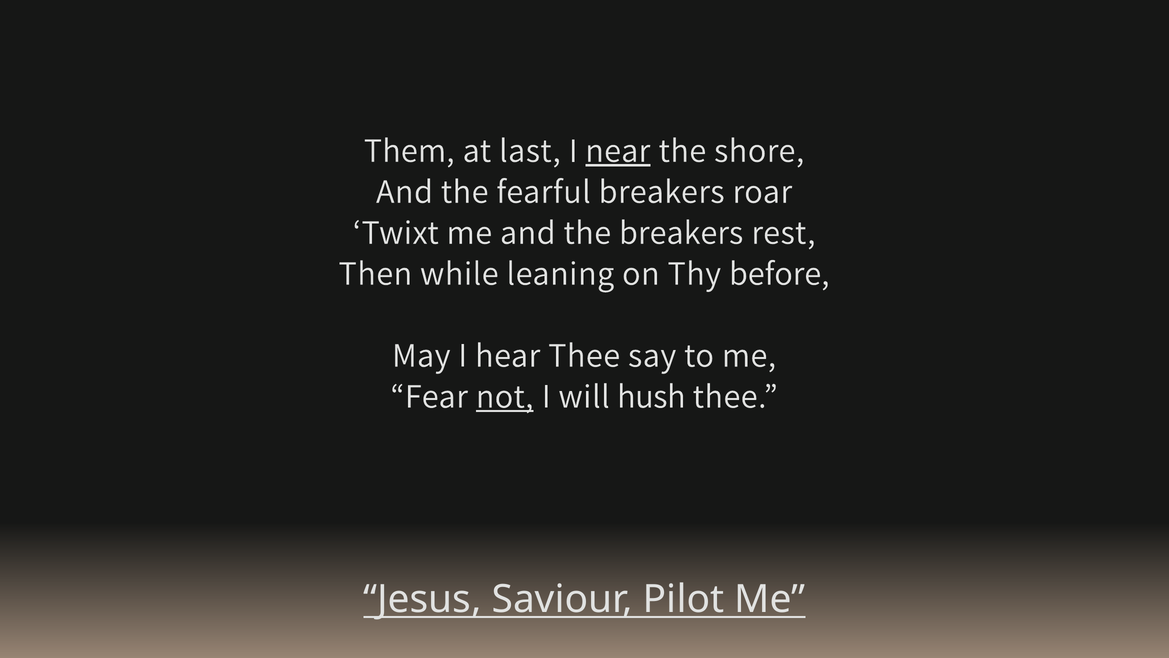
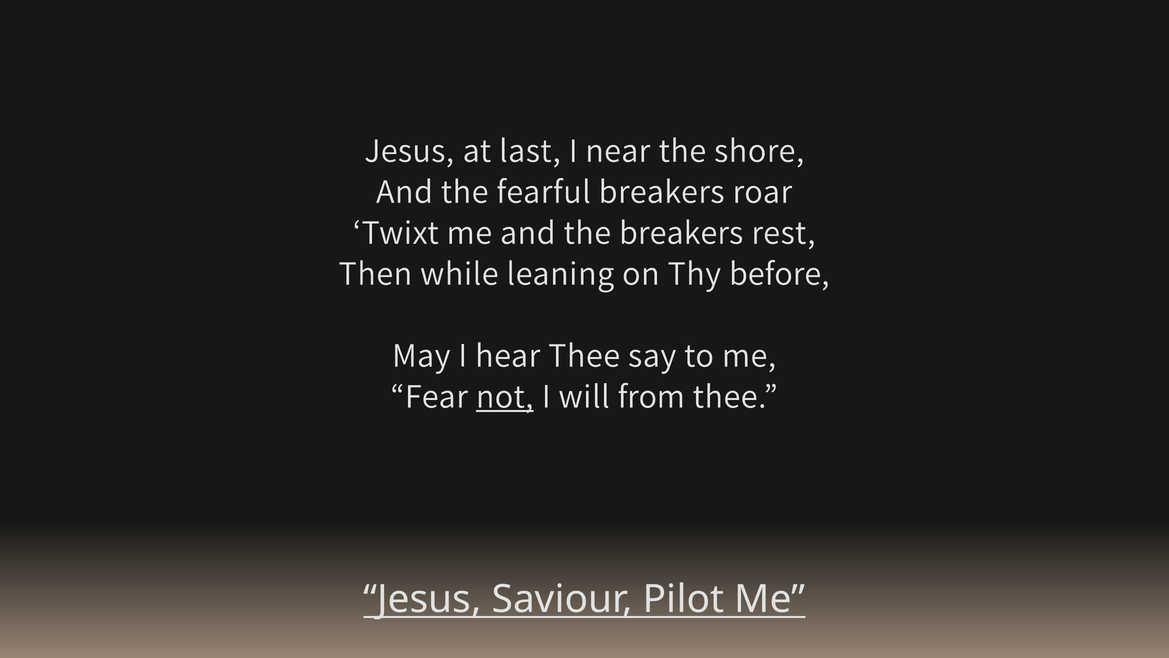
Them at (409, 150): Them -> Jesus
near underline: present -> none
hush: hush -> from
